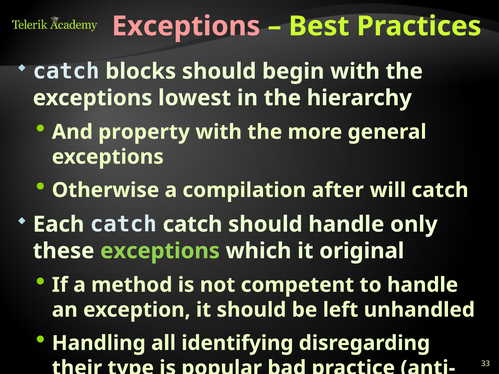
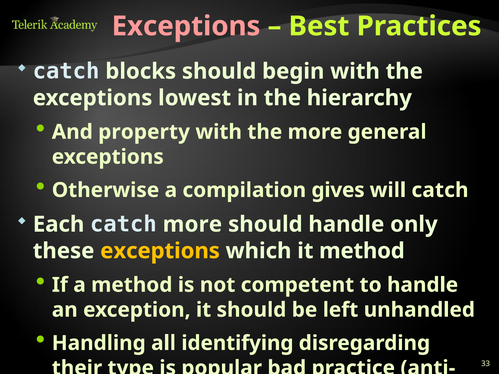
after: after -> gives
catch catch: catch -> more
exceptions at (160, 251) colour: light green -> yellow
it original: original -> method
